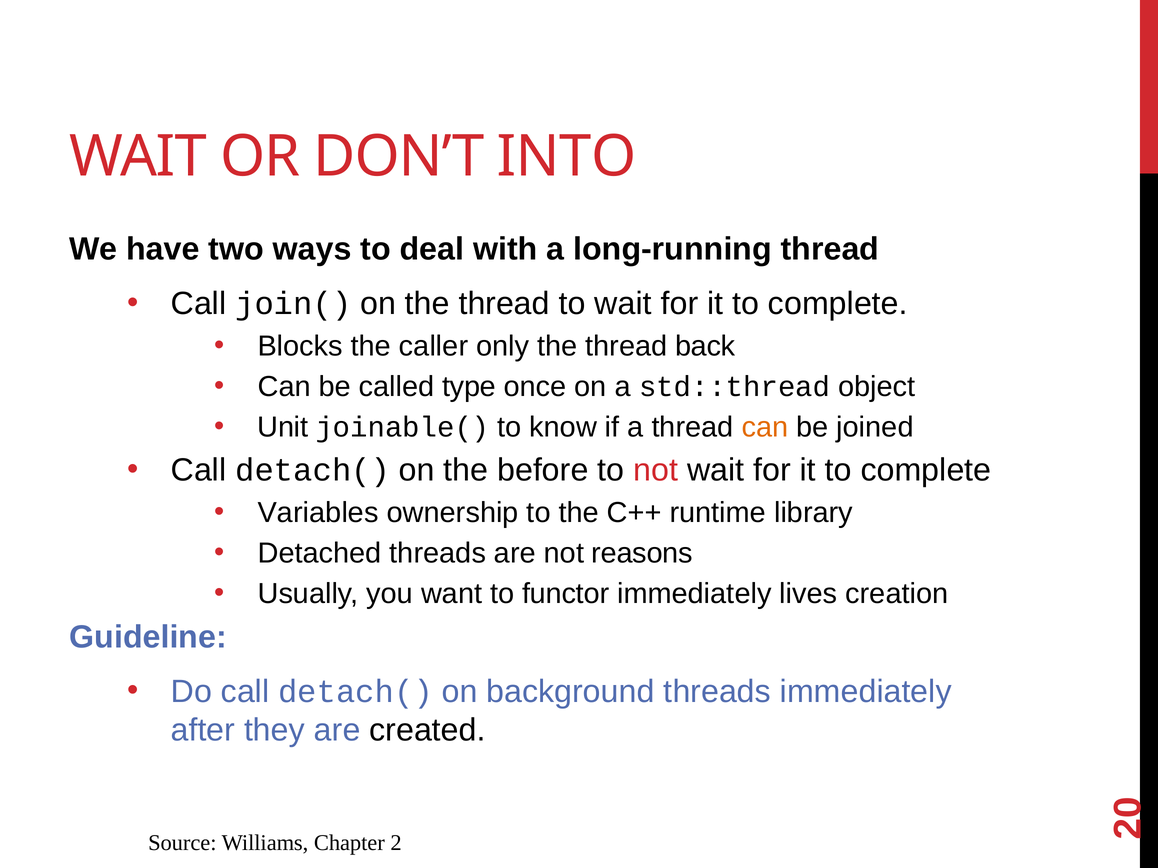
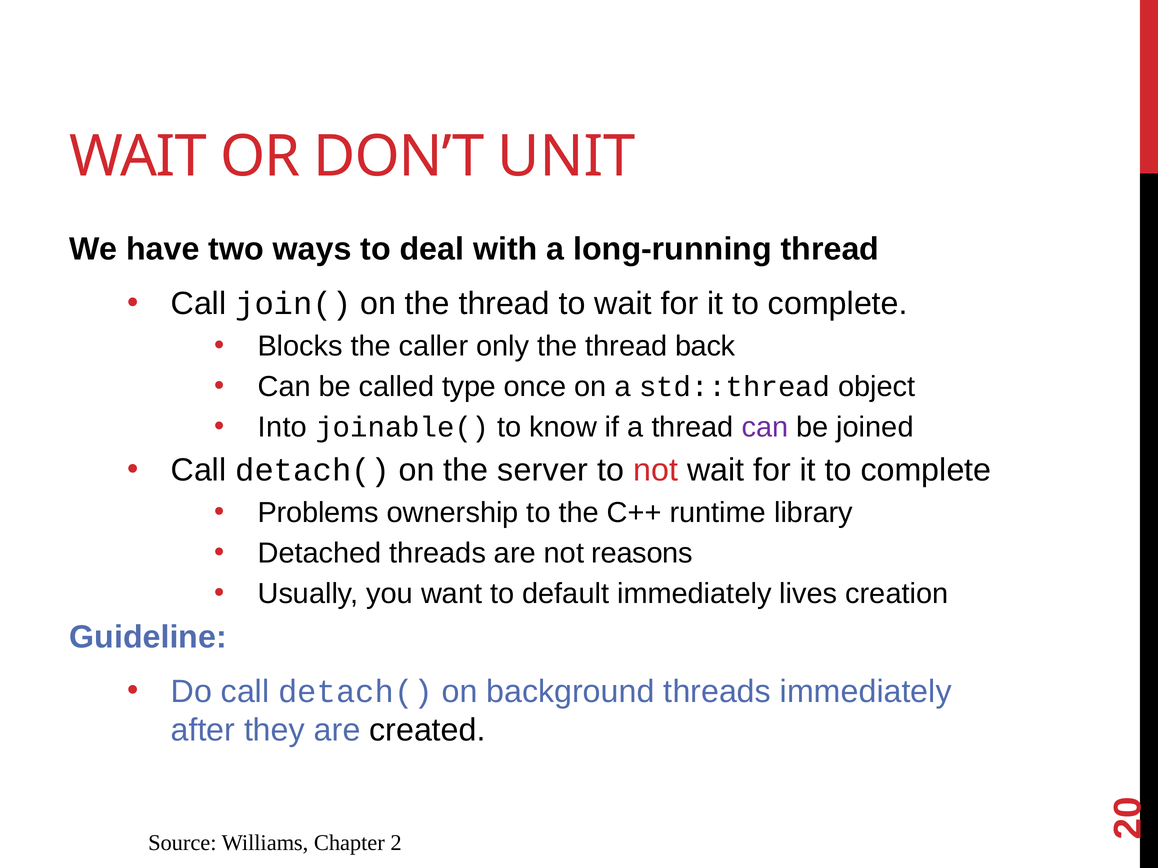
INTO: INTO -> UNIT
Unit: Unit -> Into
can at (765, 427) colour: orange -> purple
before: before -> server
Variables: Variables -> Problems
functor: functor -> default
